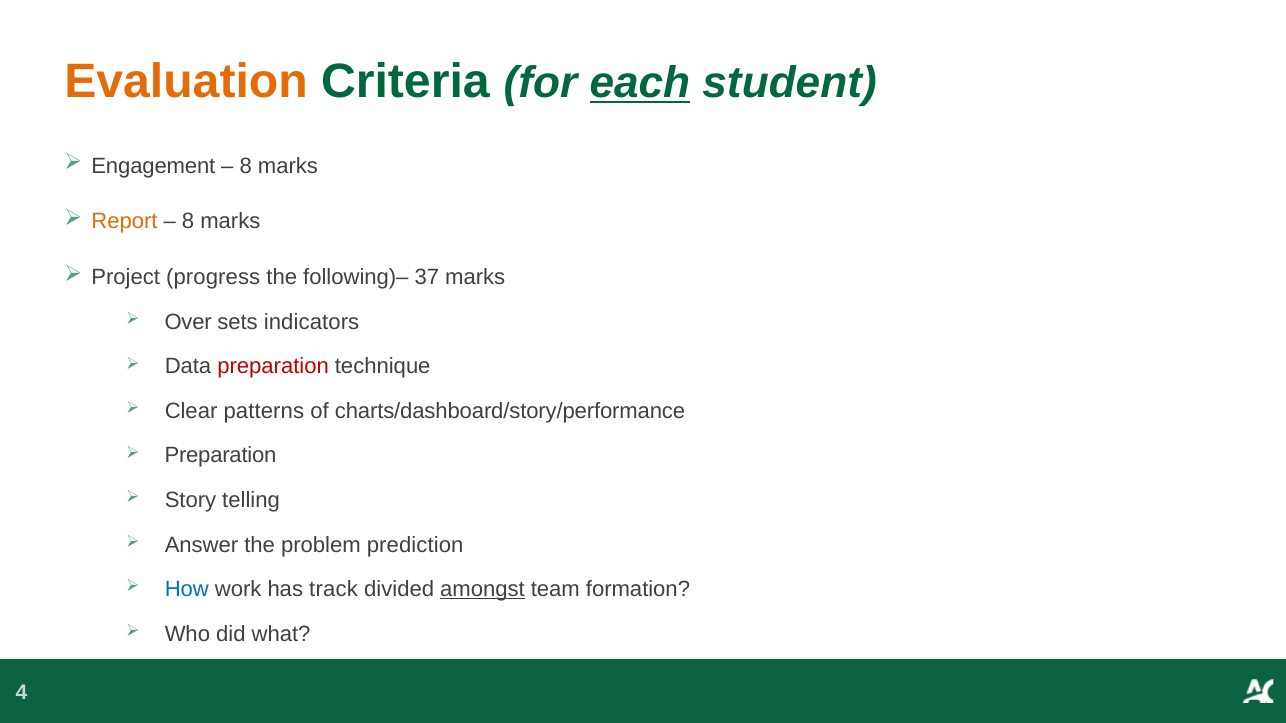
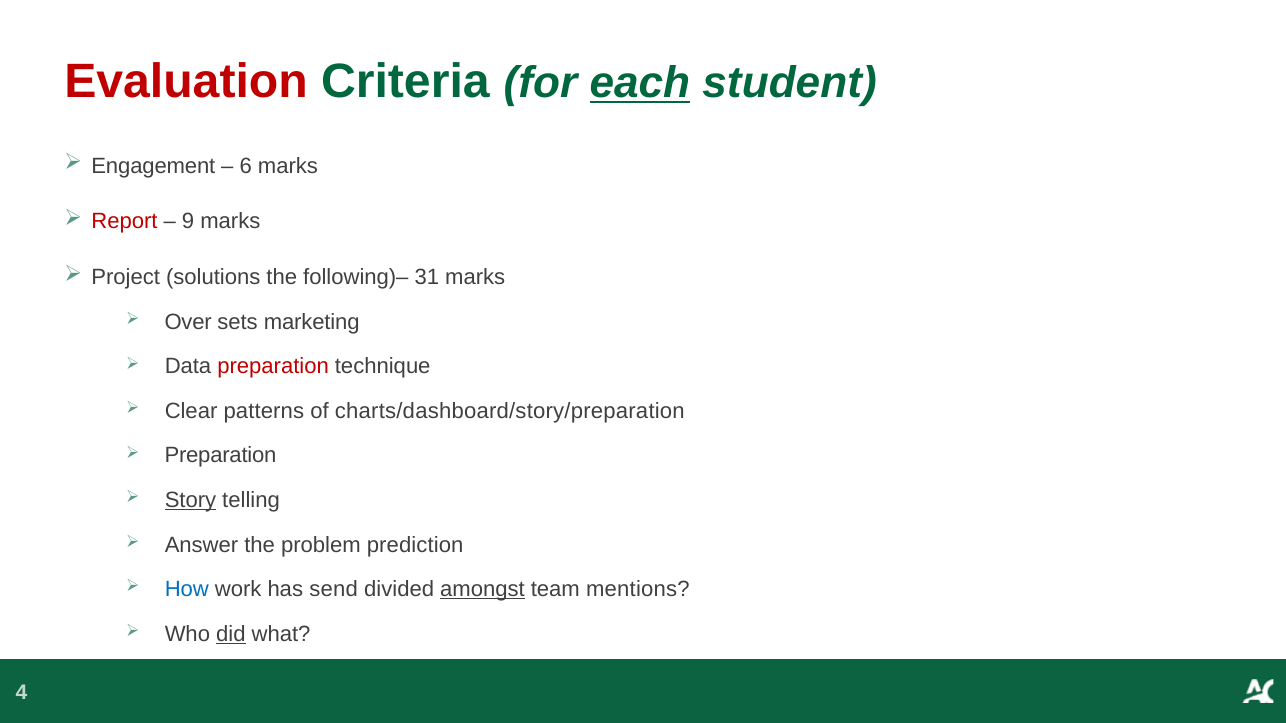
Evaluation colour: orange -> red
8 at (246, 166): 8 -> 6
Report colour: orange -> red
8 at (188, 222): 8 -> 9
progress: progress -> solutions
37: 37 -> 31
indicators: indicators -> marketing
charts/dashboard/story/performance: charts/dashboard/story/performance -> charts/dashboard/story/preparation
Story underline: none -> present
track: track -> send
formation: formation -> mentions
did underline: none -> present
